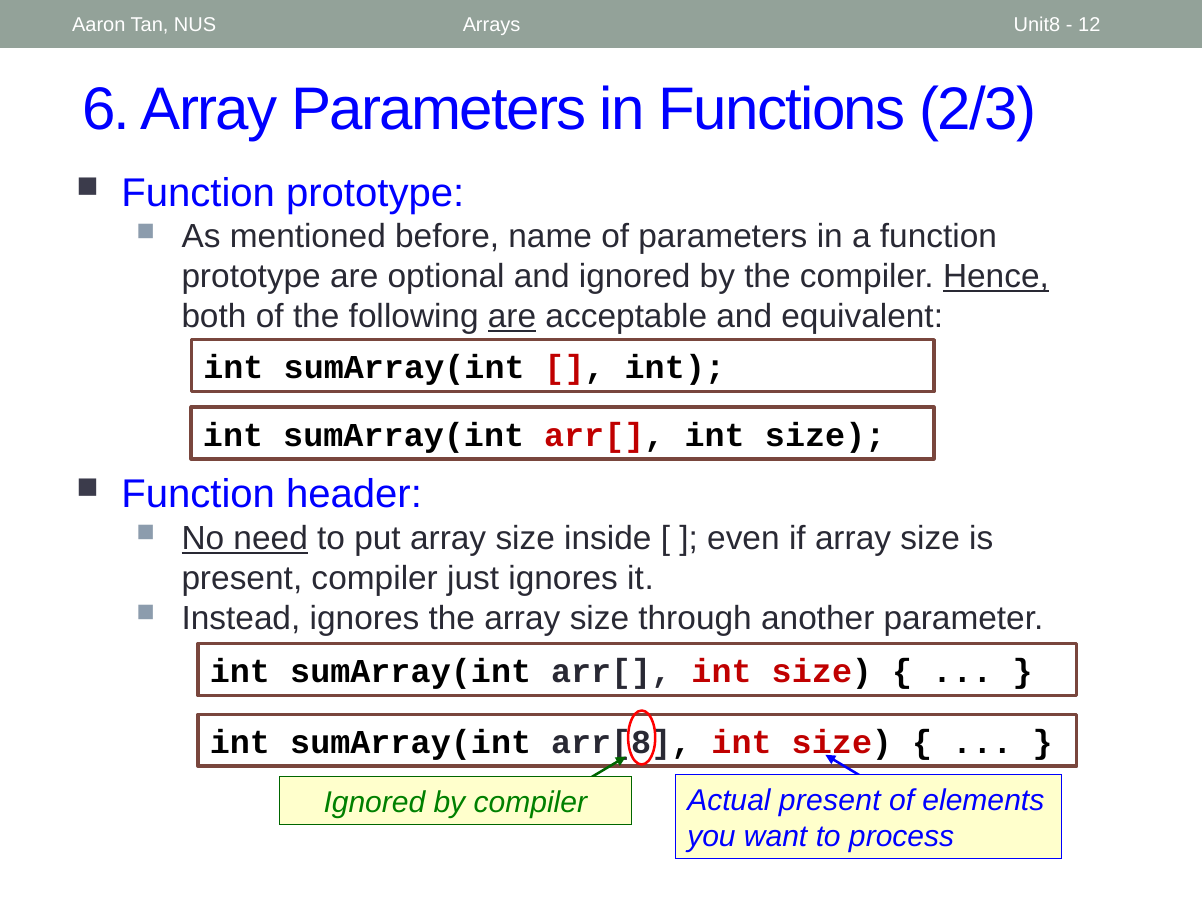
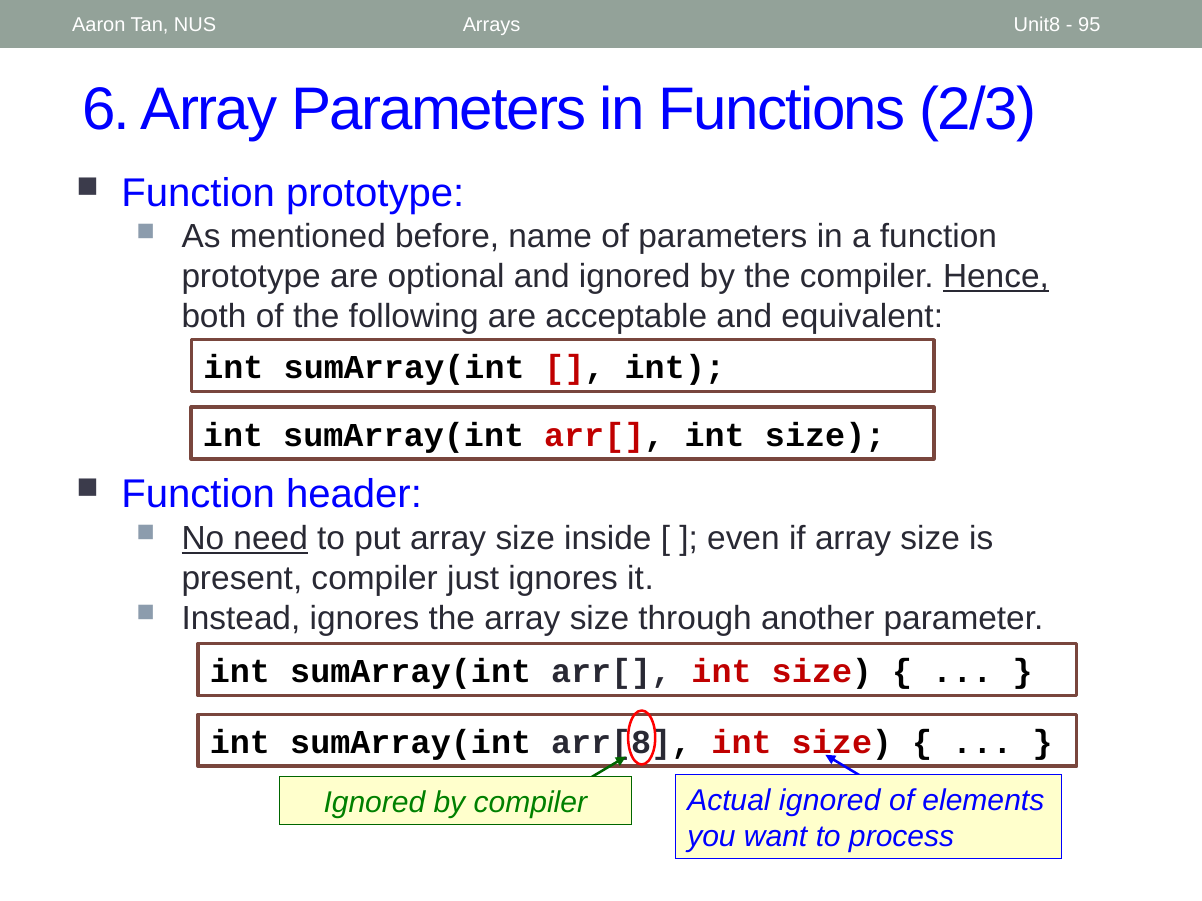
12: 12 -> 95
are at (512, 317) underline: present -> none
Actual present: present -> ignored
